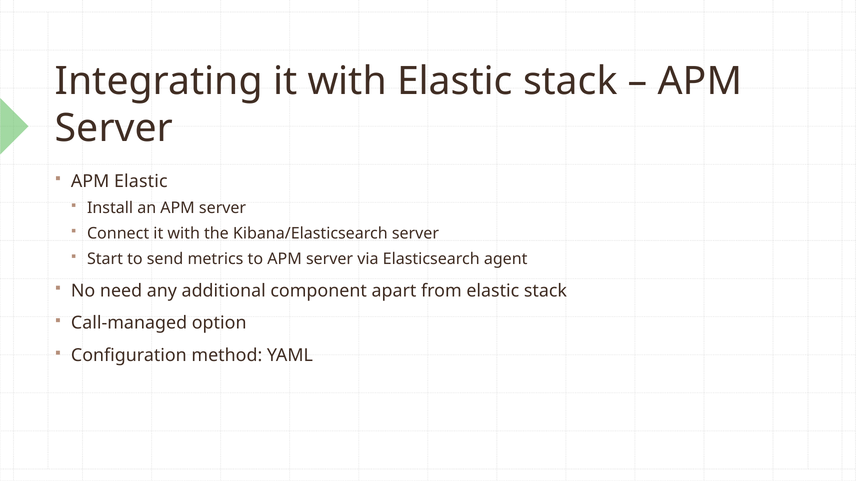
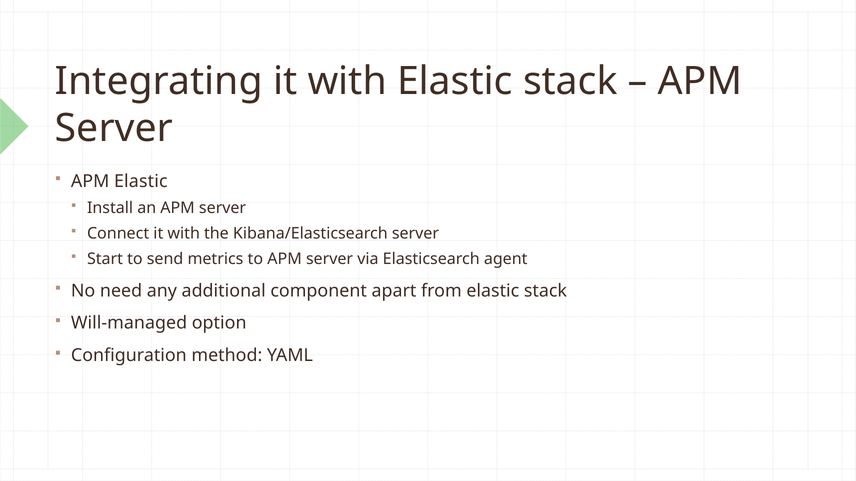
Call-managed: Call-managed -> Will-managed
